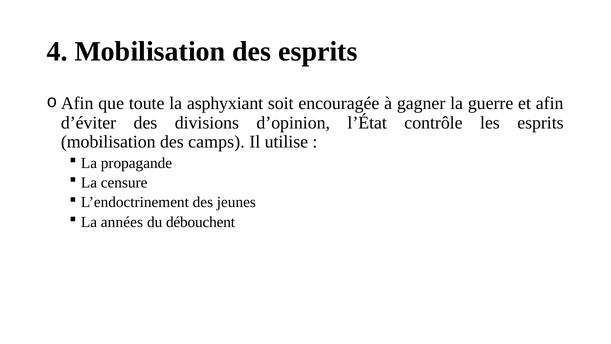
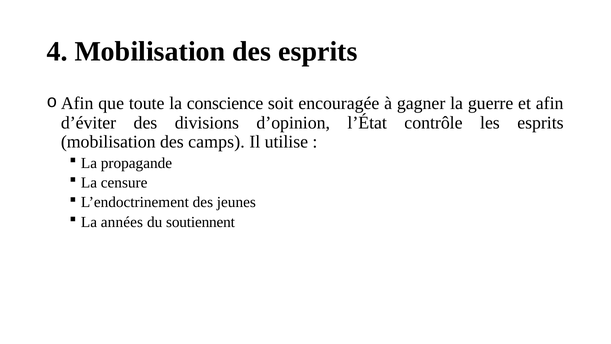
asphyxiant: asphyxiant -> conscience
débouchent: débouchent -> soutiennent
